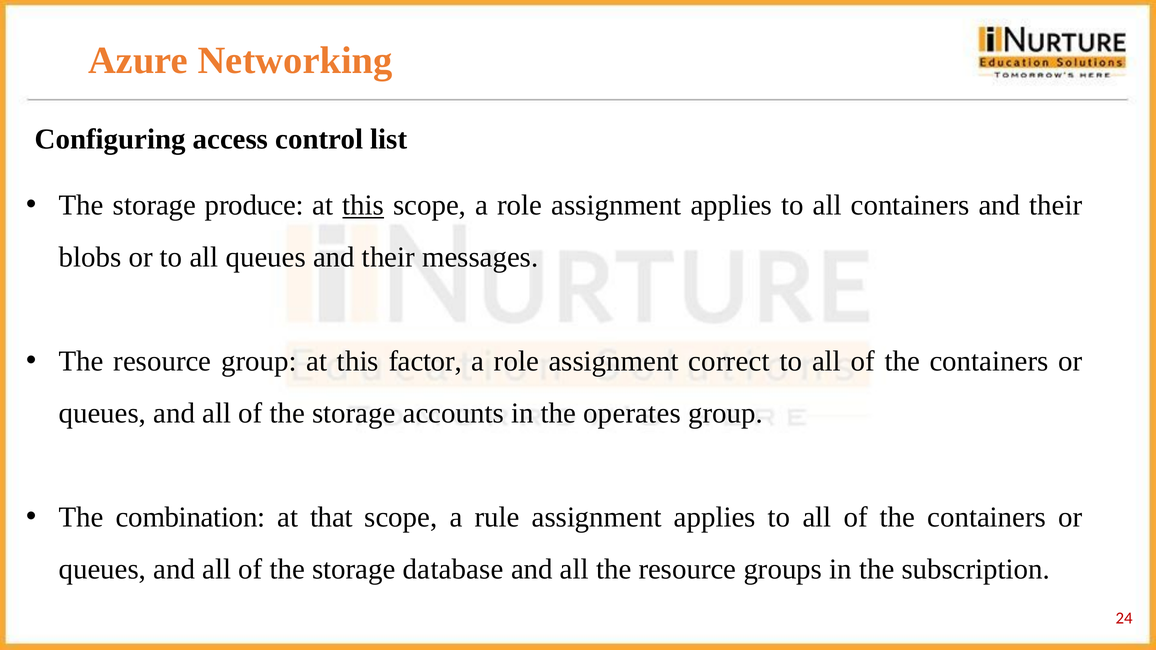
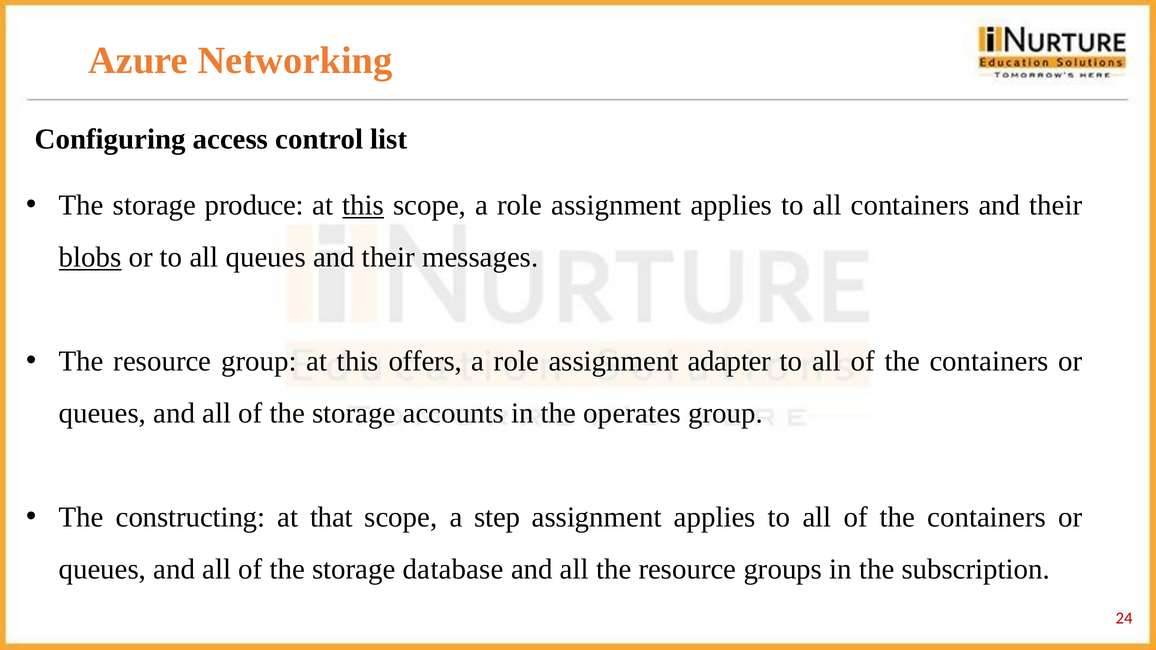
blobs underline: none -> present
factor: factor -> offers
correct: correct -> adapter
combination: combination -> constructing
rule: rule -> step
